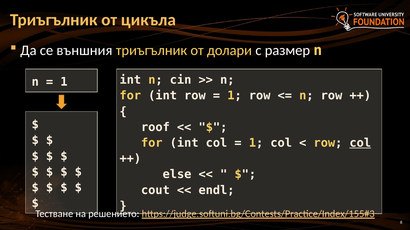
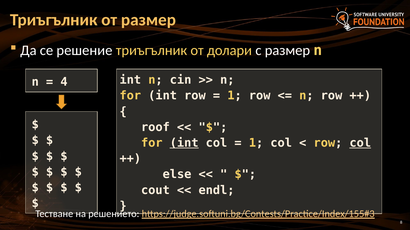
от цикъла: цикъла -> размер
външния: външния -> решение
1 at (64, 82): 1 -> 4
int at (184, 143) underline: none -> present
